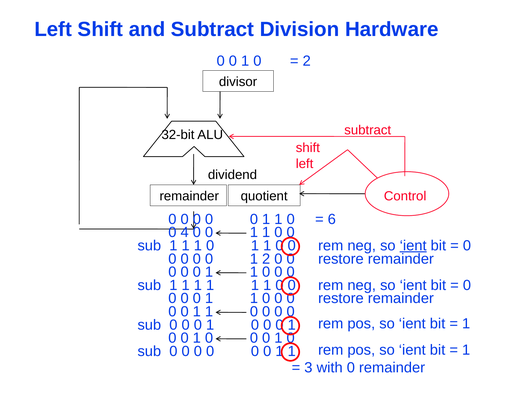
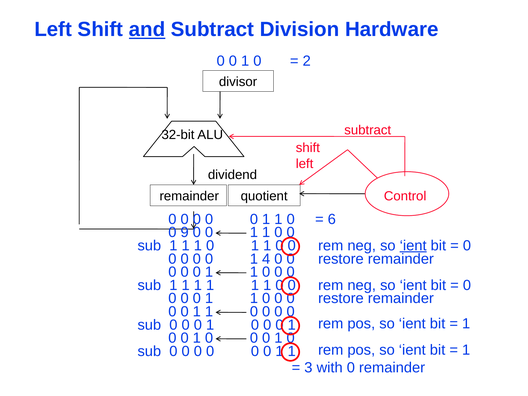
and underline: none -> present
4: 4 -> 9
1 2: 2 -> 4
